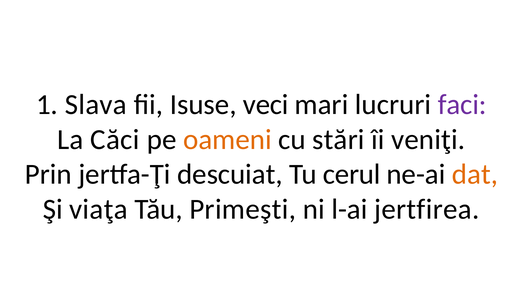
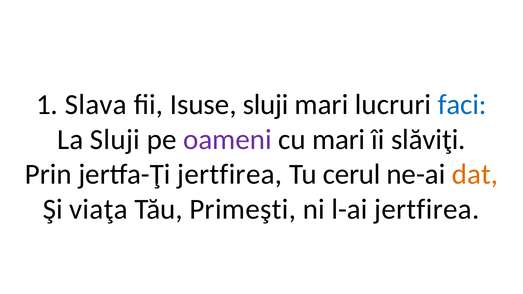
Isuse veci: veci -> sluji
faci colour: purple -> blue
La Căci: Căci -> Sluji
oameni colour: orange -> purple
cu stări: stări -> mari
veniţi: veniţi -> slăviţi
jertfa-Ţi descuiat: descuiat -> jertfirea
